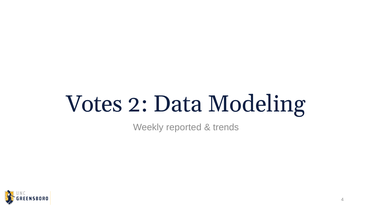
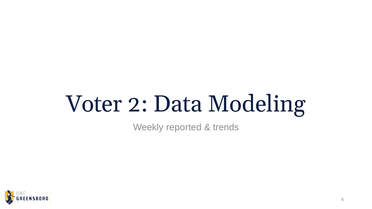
Votes: Votes -> Voter
